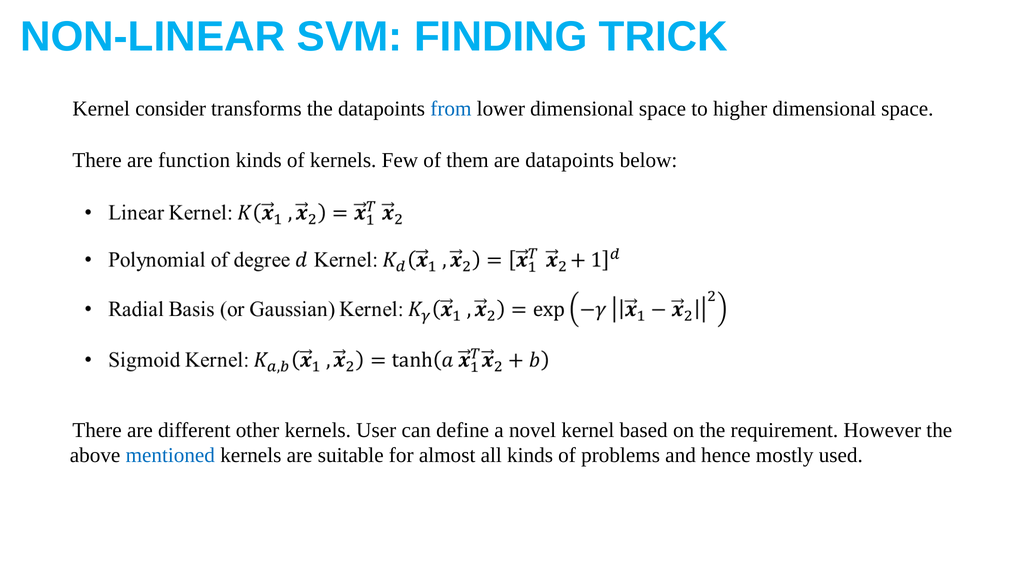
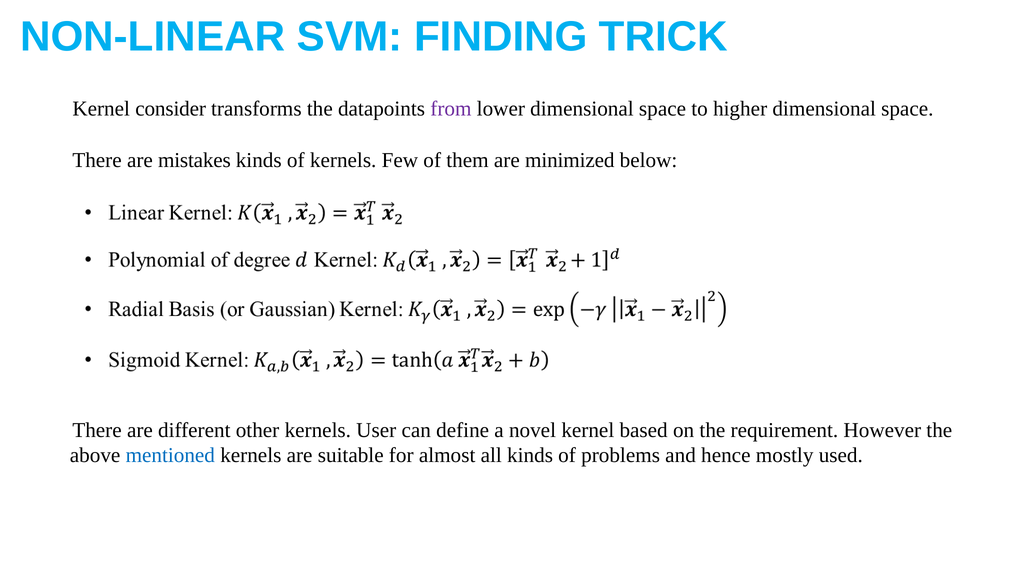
from colour: blue -> purple
function: function -> mistakes
are datapoints: datapoints -> minimized
